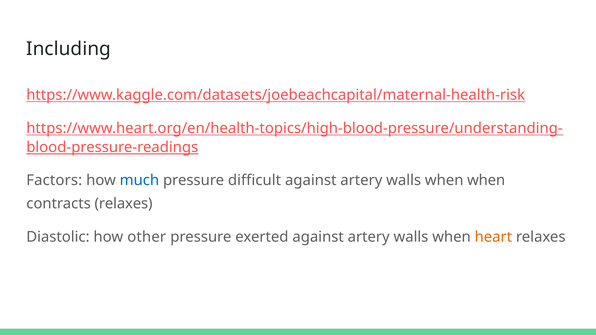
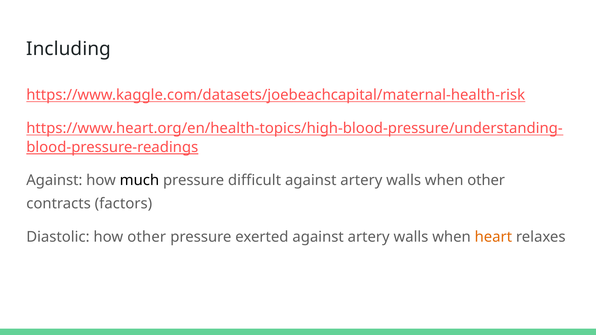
Factors at (54, 180): Factors -> Against
much colour: blue -> black
when when: when -> other
contracts relaxes: relaxes -> factors
